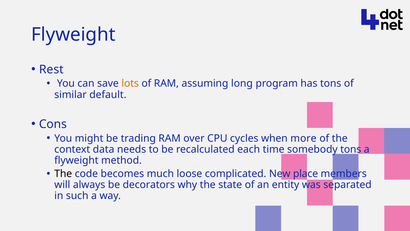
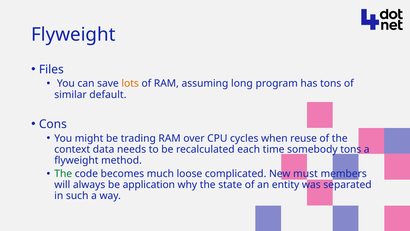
Rest: Rest -> Files
more: more -> reuse
The at (63, 173) colour: black -> green
place: place -> must
decorators: decorators -> application
